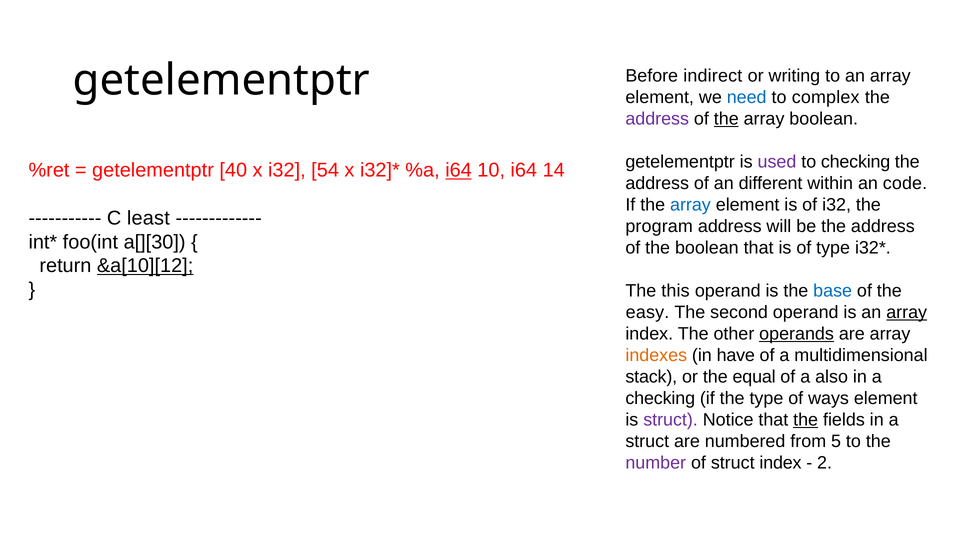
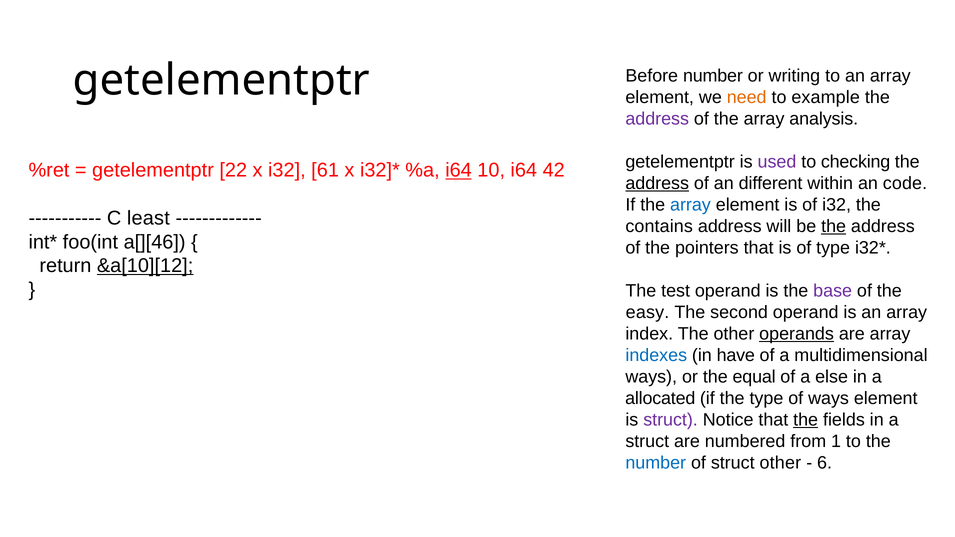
Before indirect: indirect -> number
need colour: blue -> orange
complex: complex -> example
the at (726, 119) underline: present -> none
array boolean: boolean -> analysis
40: 40 -> 22
54: 54 -> 61
14: 14 -> 42
address at (657, 183) underline: none -> present
program: program -> contains
the at (834, 226) underline: none -> present
a[][30: a[][30 -> a[][46
the boolean: boolean -> pointers
this: this -> test
base colour: blue -> purple
array at (907, 312) underline: present -> none
indexes colour: orange -> blue
stack at (651, 377): stack -> ways
also: also -> else
checking at (660, 398): checking -> allocated
5: 5 -> 1
number at (656, 463) colour: purple -> blue
struct index: index -> other
2: 2 -> 6
